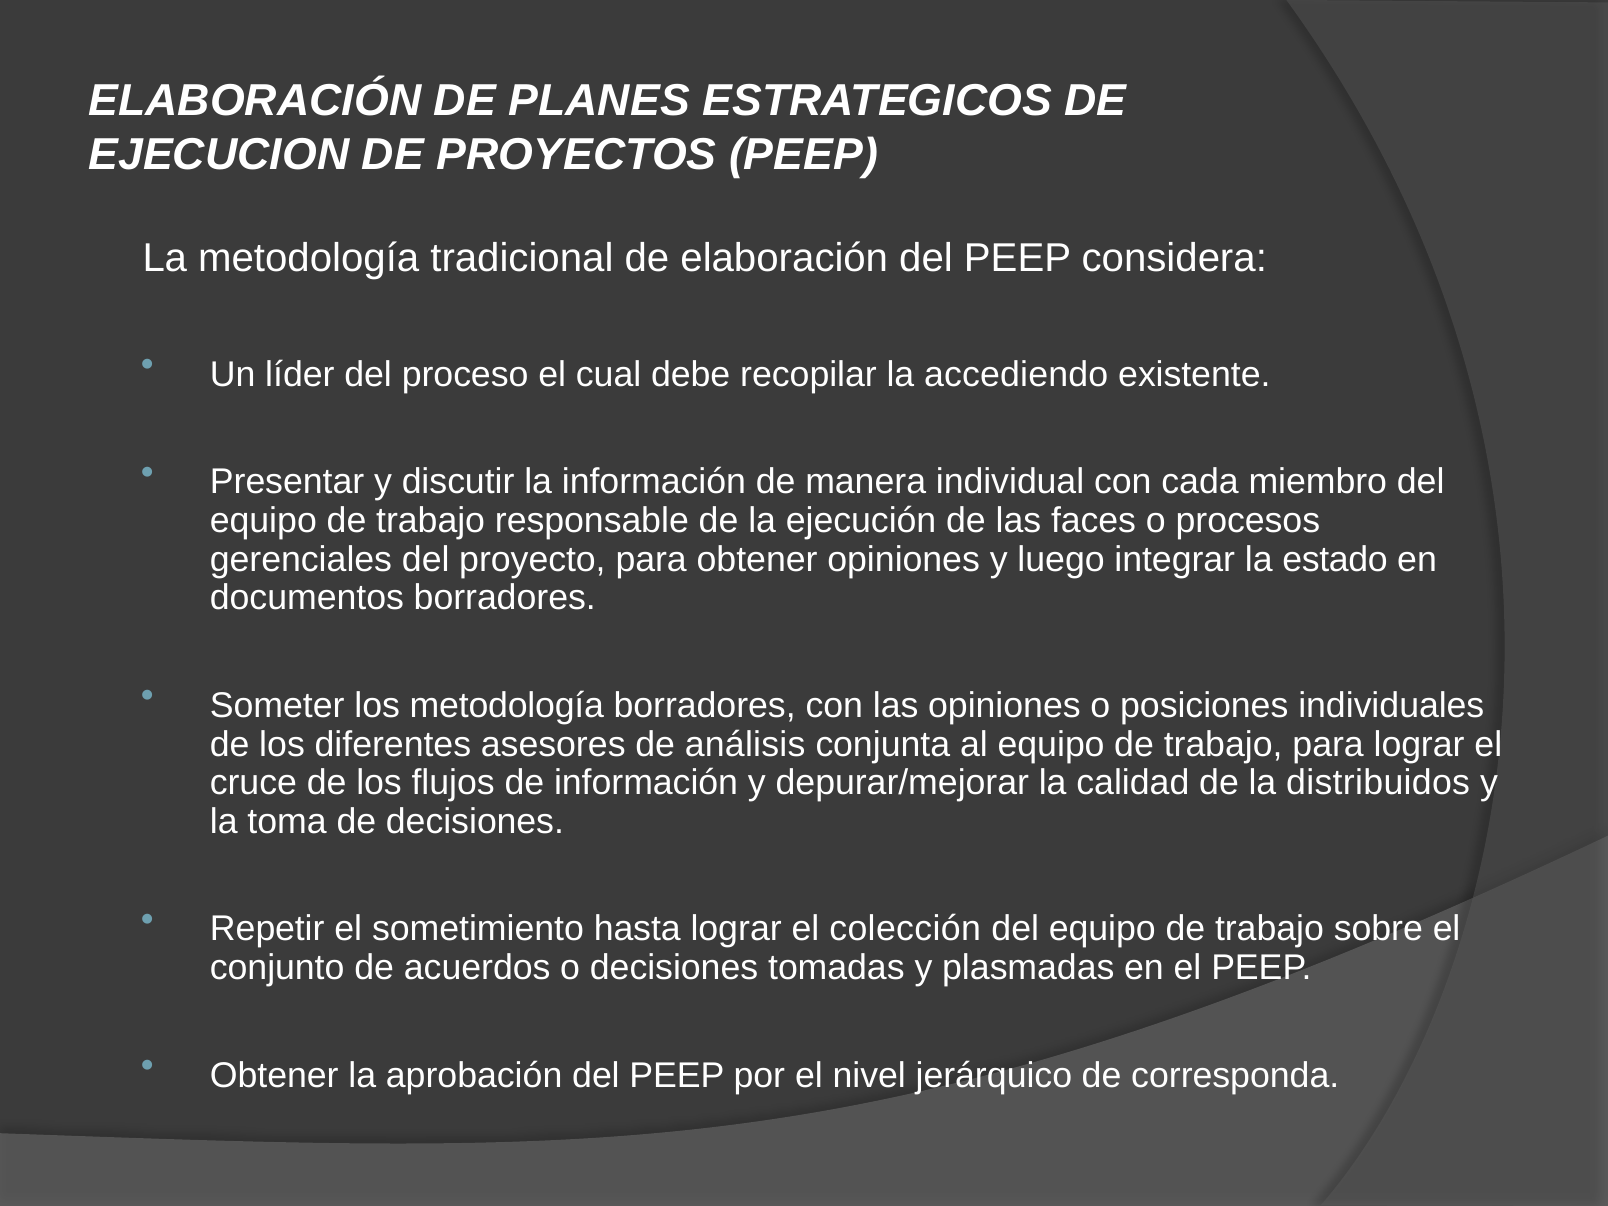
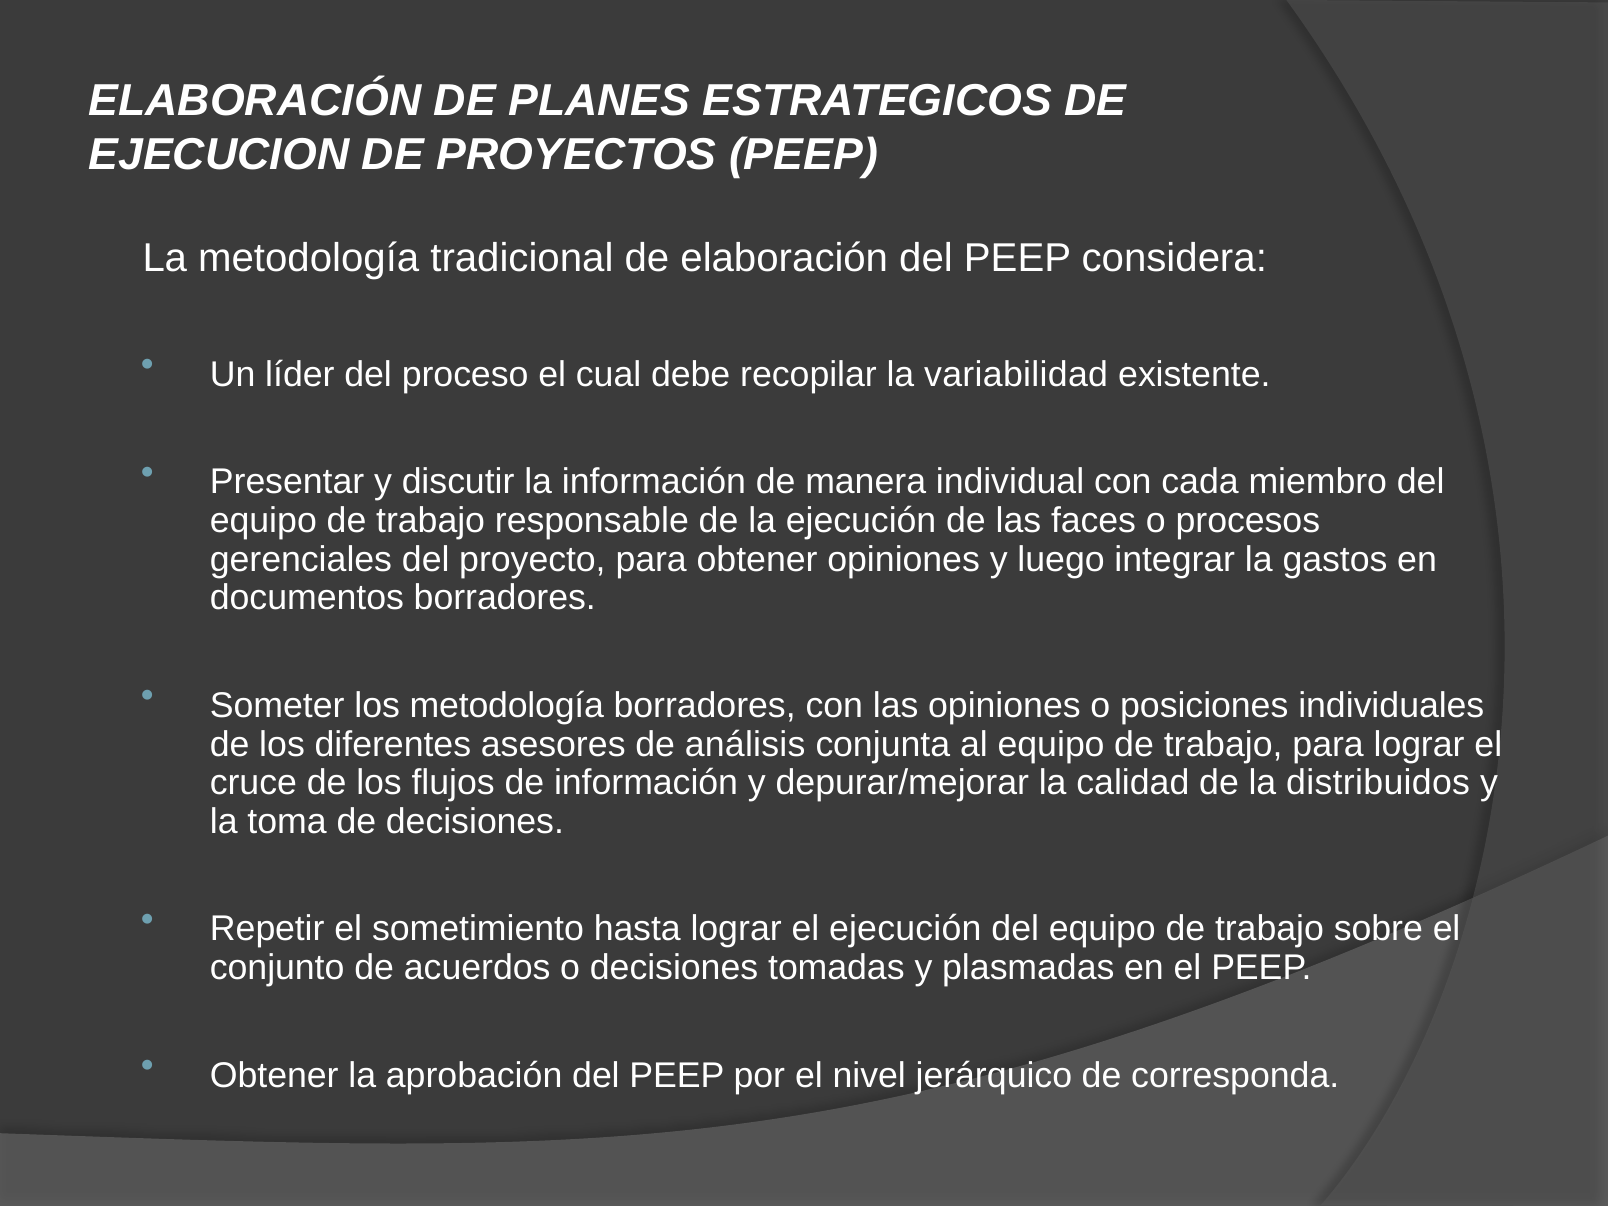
accediendo: accediendo -> variabilidad
estado: estado -> gastos
el colección: colección -> ejecución
